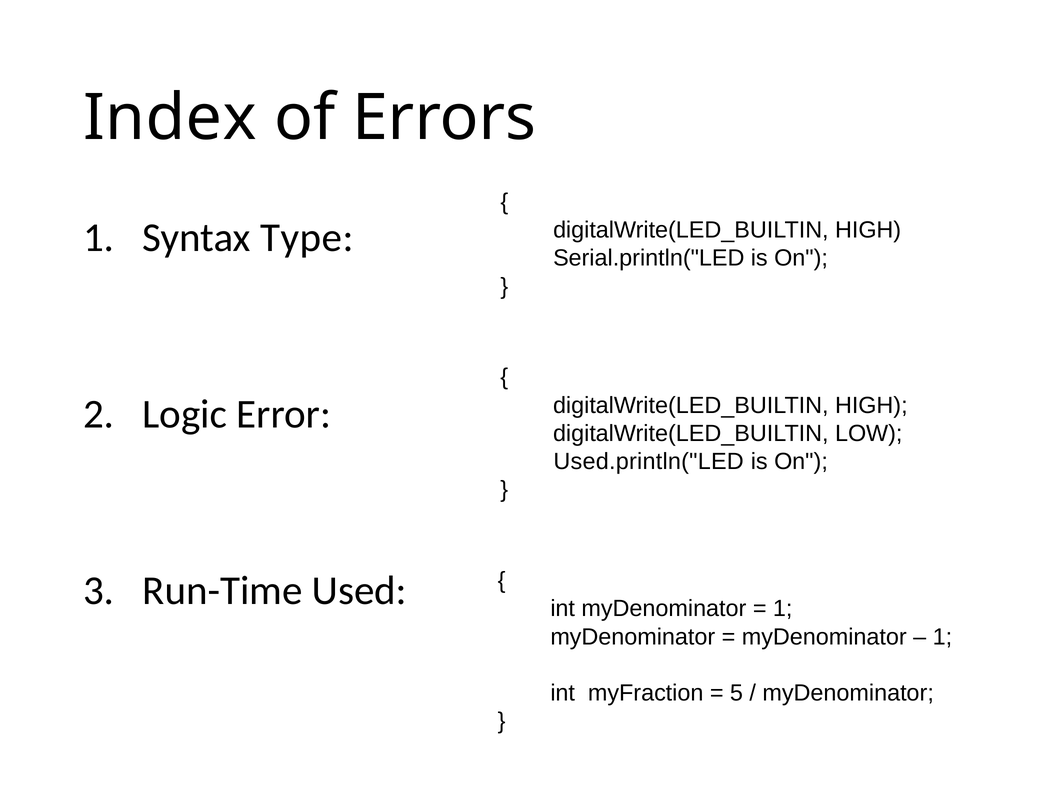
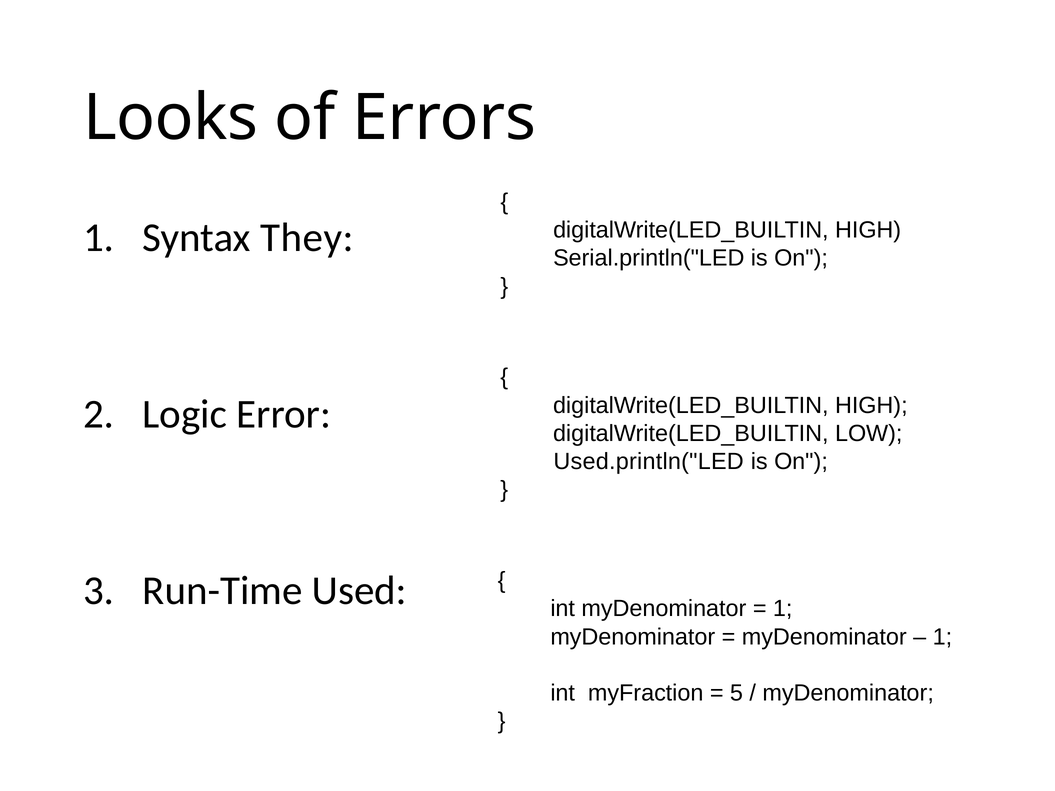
Index: Index -> Looks
Type: Type -> They
